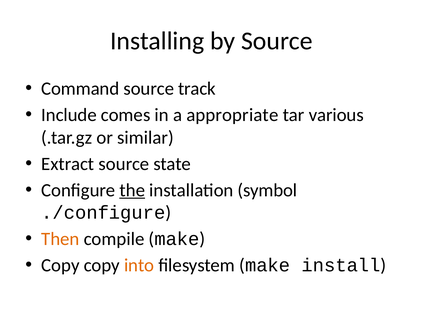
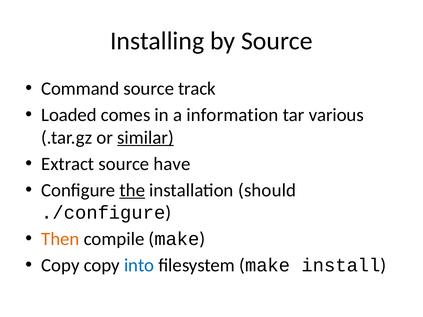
Include: Include -> Loaded
appropriate: appropriate -> information
similar underline: none -> present
state: state -> have
symbol: symbol -> should
into colour: orange -> blue
